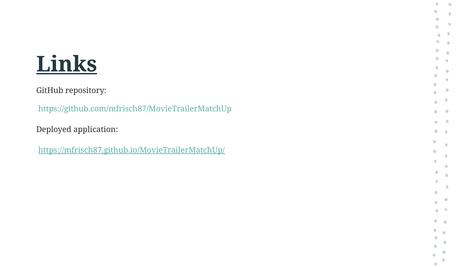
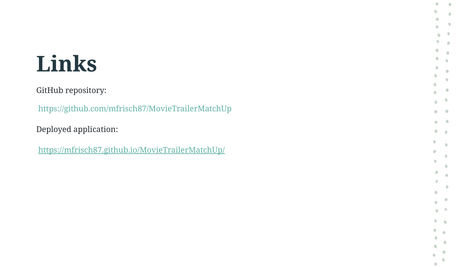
Links underline: present -> none
